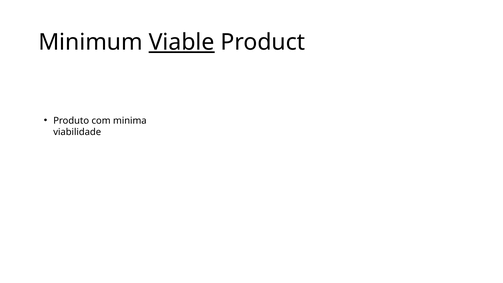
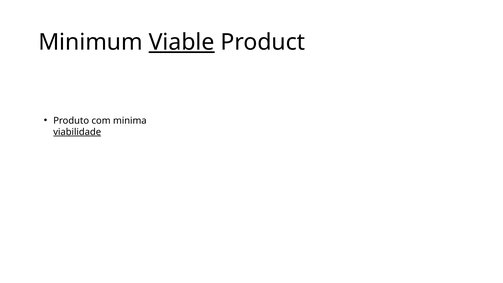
viabilidade underline: none -> present
